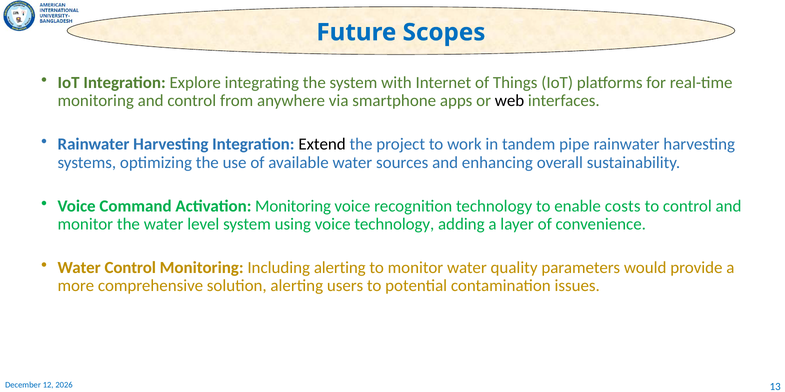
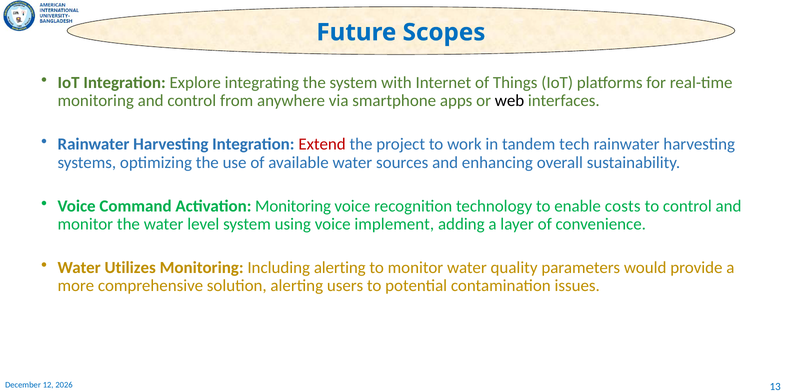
Extend colour: black -> red
pipe: pipe -> tech
voice technology: technology -> implement
Water Control: Control -> Utilizes
